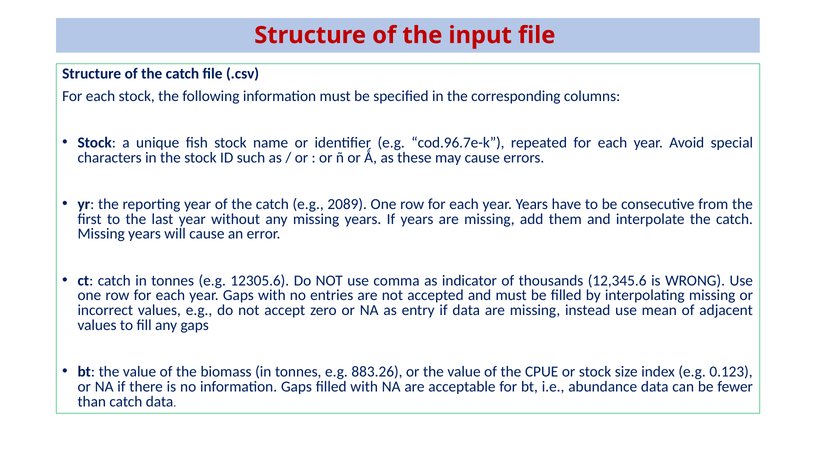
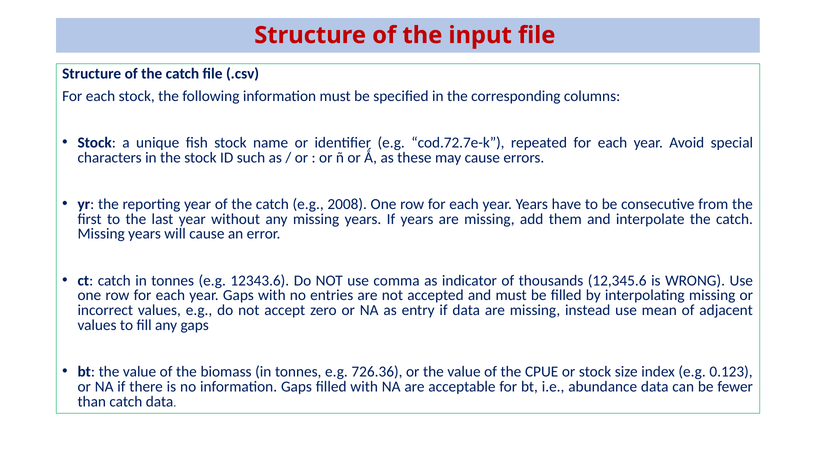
cod.96.7e-k: cod.96.7e-k -> cod.72.7e-k
2089: 2089 -> 2008
12305.6: 12305.6 -> 12343.6
883.26: 883.26 -> 726.36
